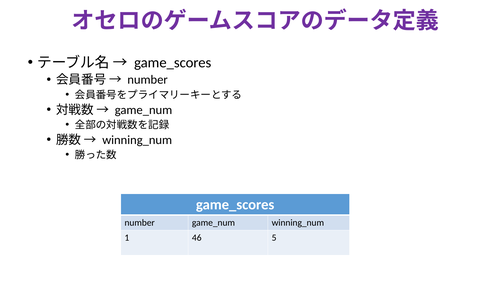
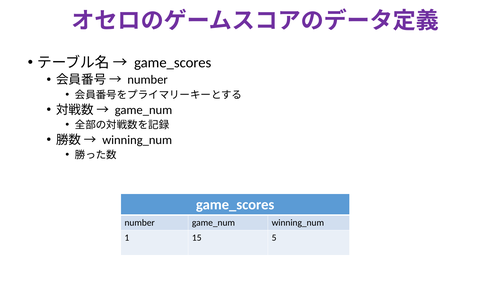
46: 46 -> 15
